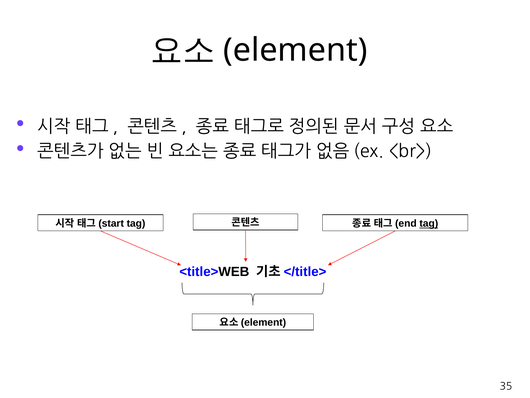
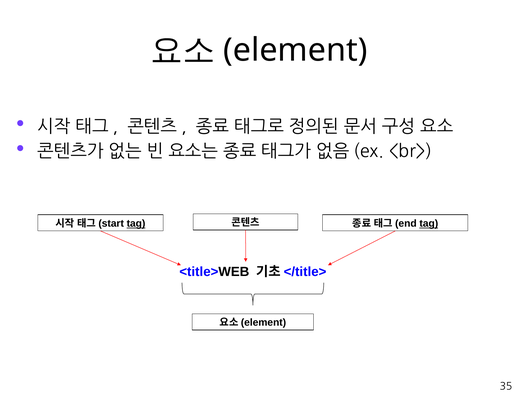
tag at (136, 223) underline: none -> present
